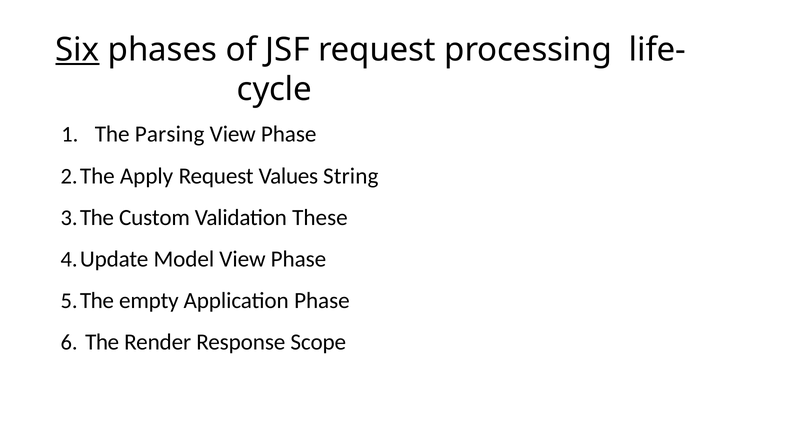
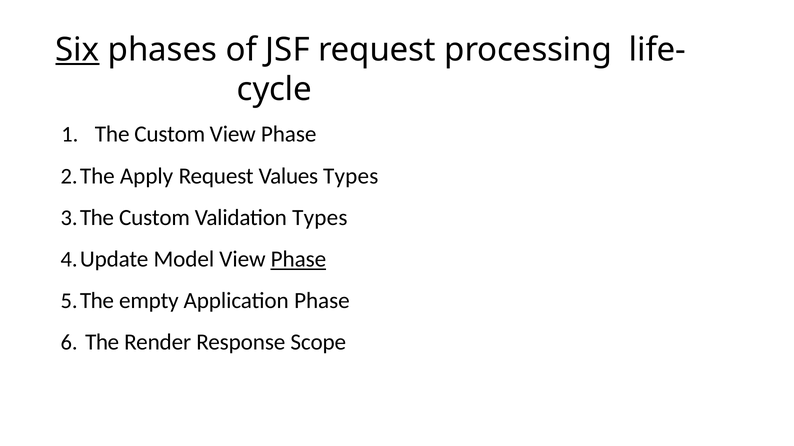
The Parsing: Parsing -> Custom
Values String: String -> Types
Validation These: These -> Types
Phase at (298, 260) underline: none -> present
